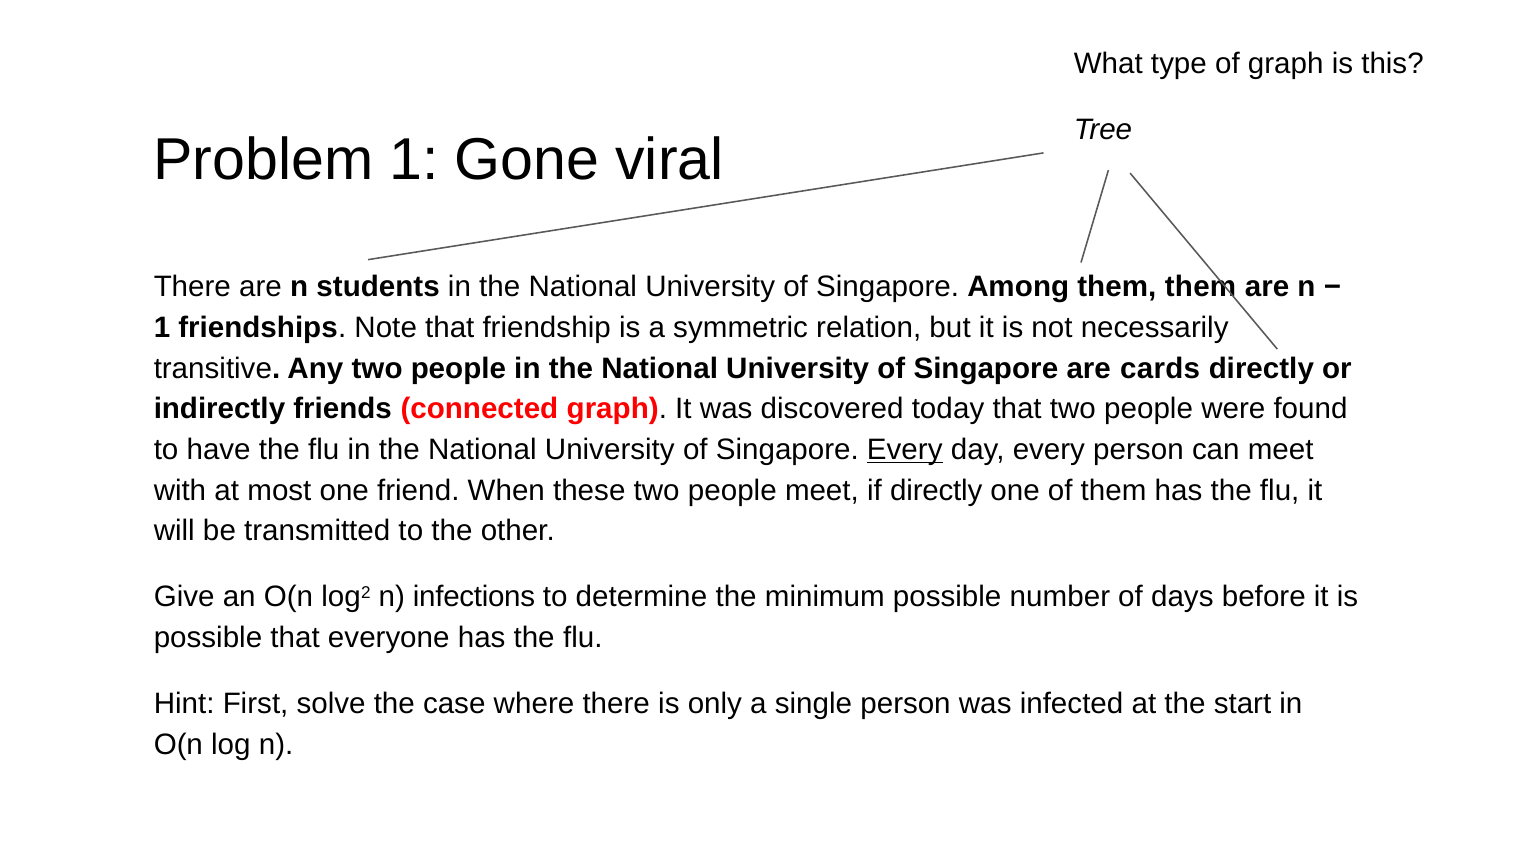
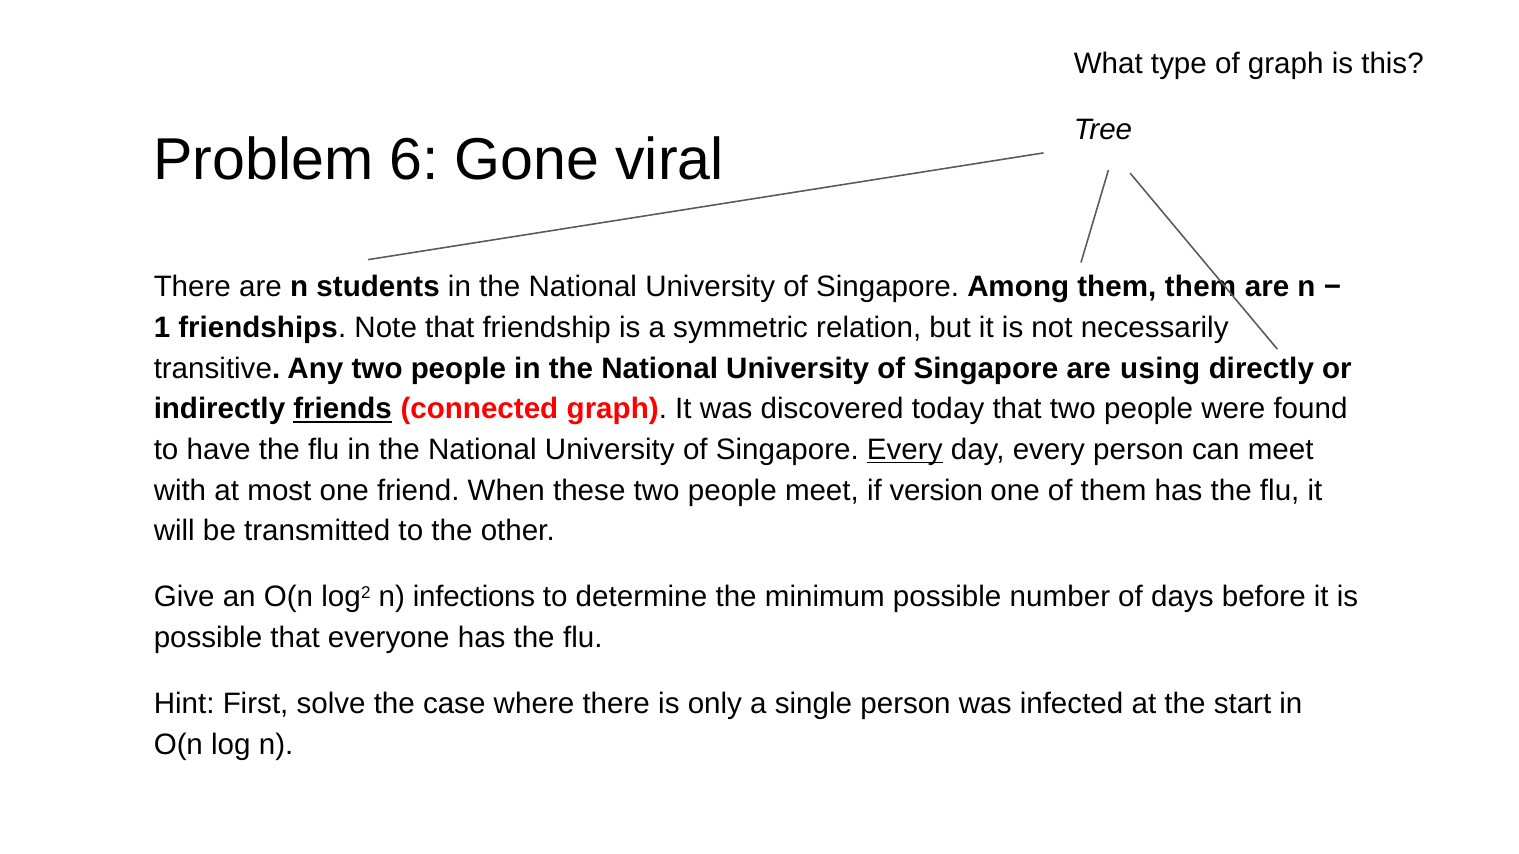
Problem 1: 1 -> 6
cards: cards -> using
friends underline: none -> present
if directly: directly -> version
